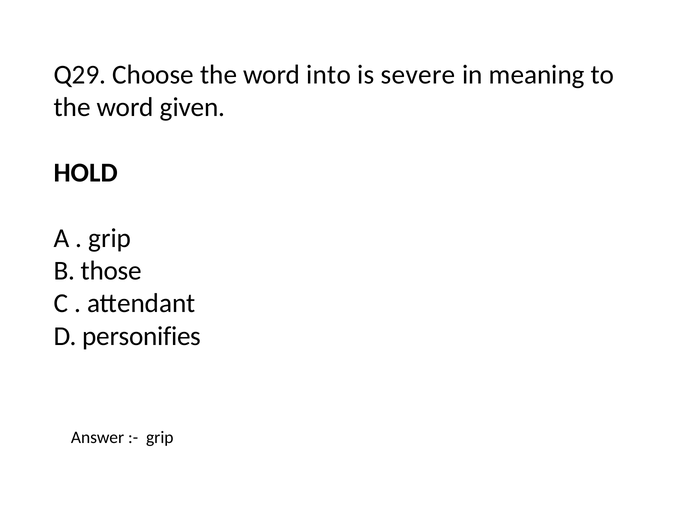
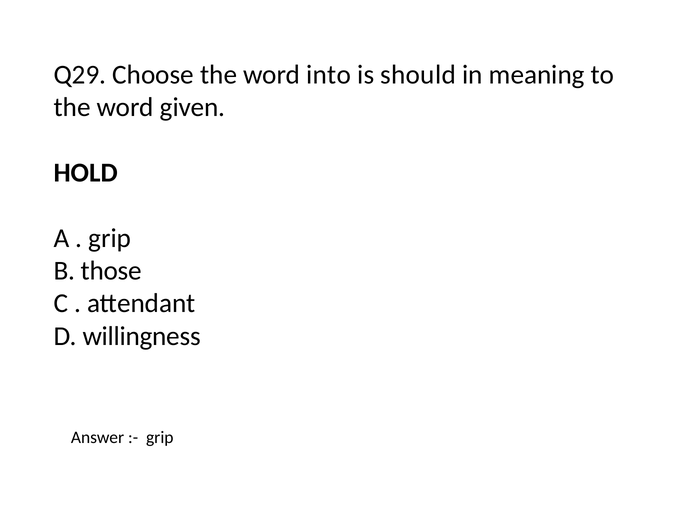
severe: severe -> should
personifies: personifies -> willingness
